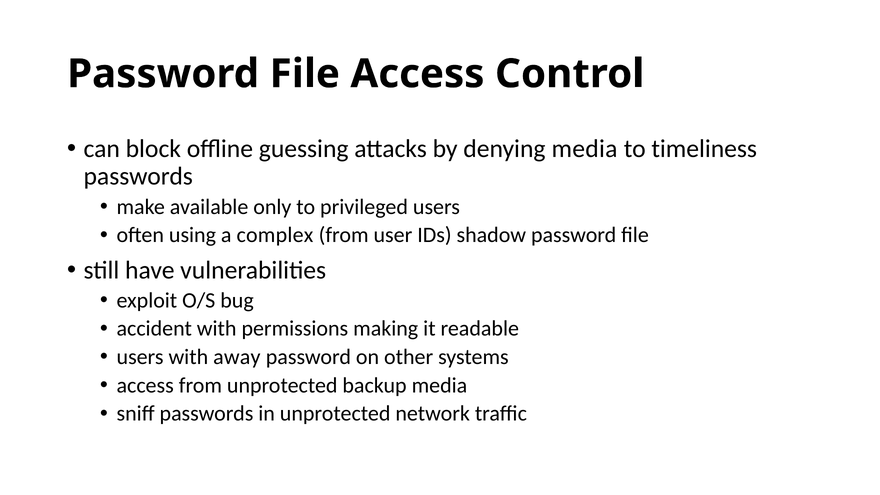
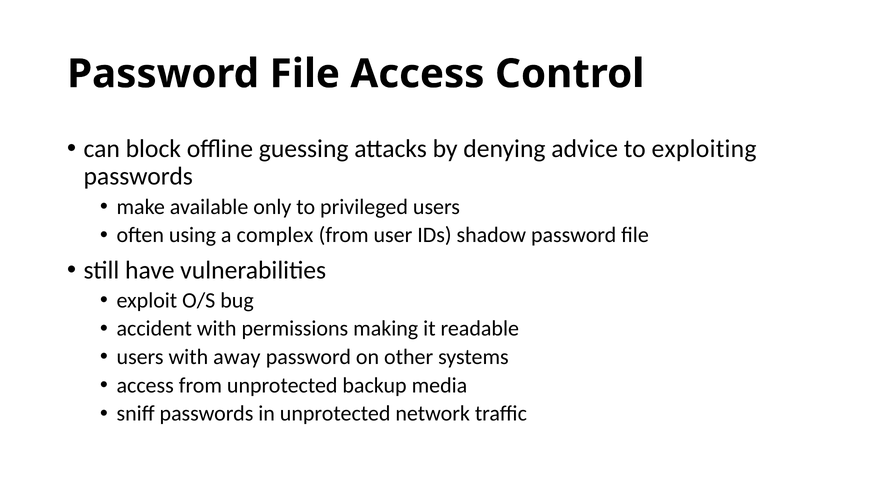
denying media: media -> advice
timeliness: timeliness -> exploiting
